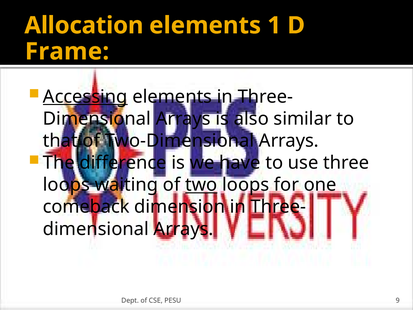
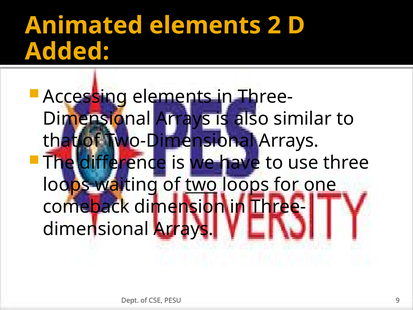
Allocation: Allocation -> Animated
1: 1 -> 2
Frame: Frame -> Added
Accessing underline: present -> none
